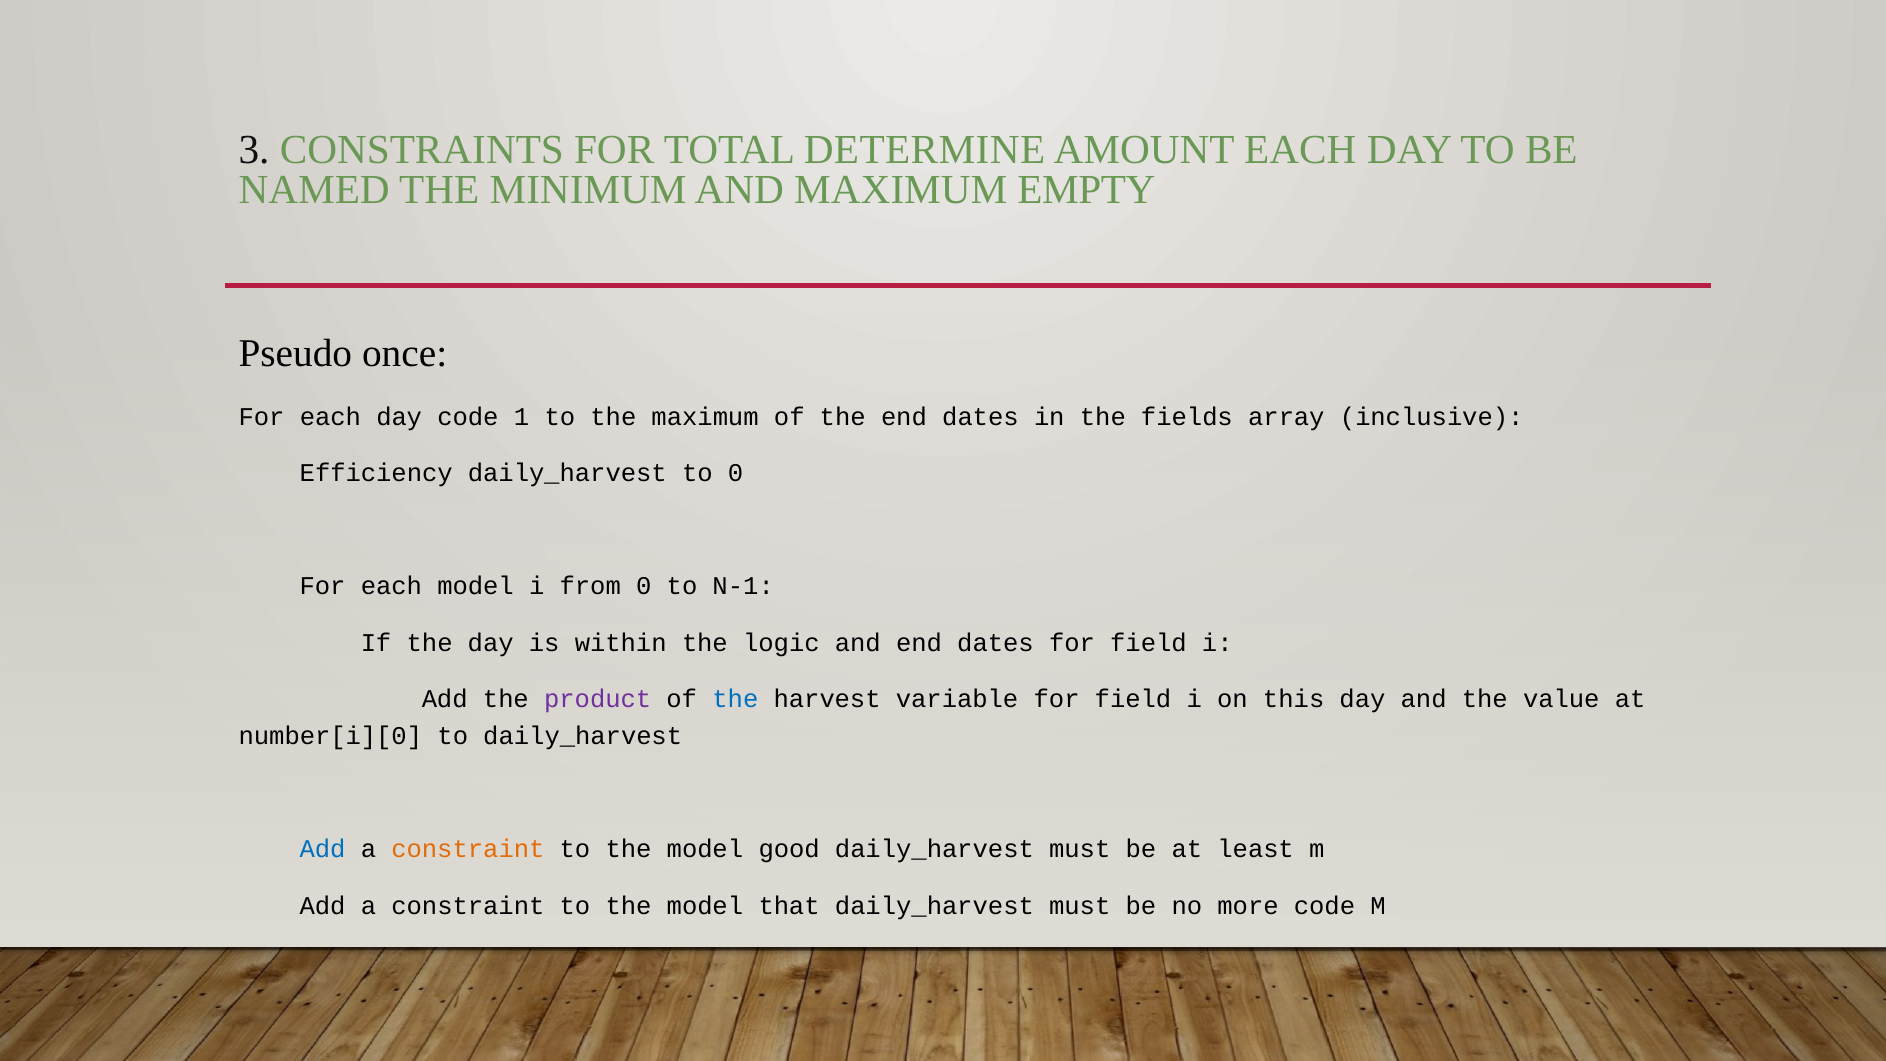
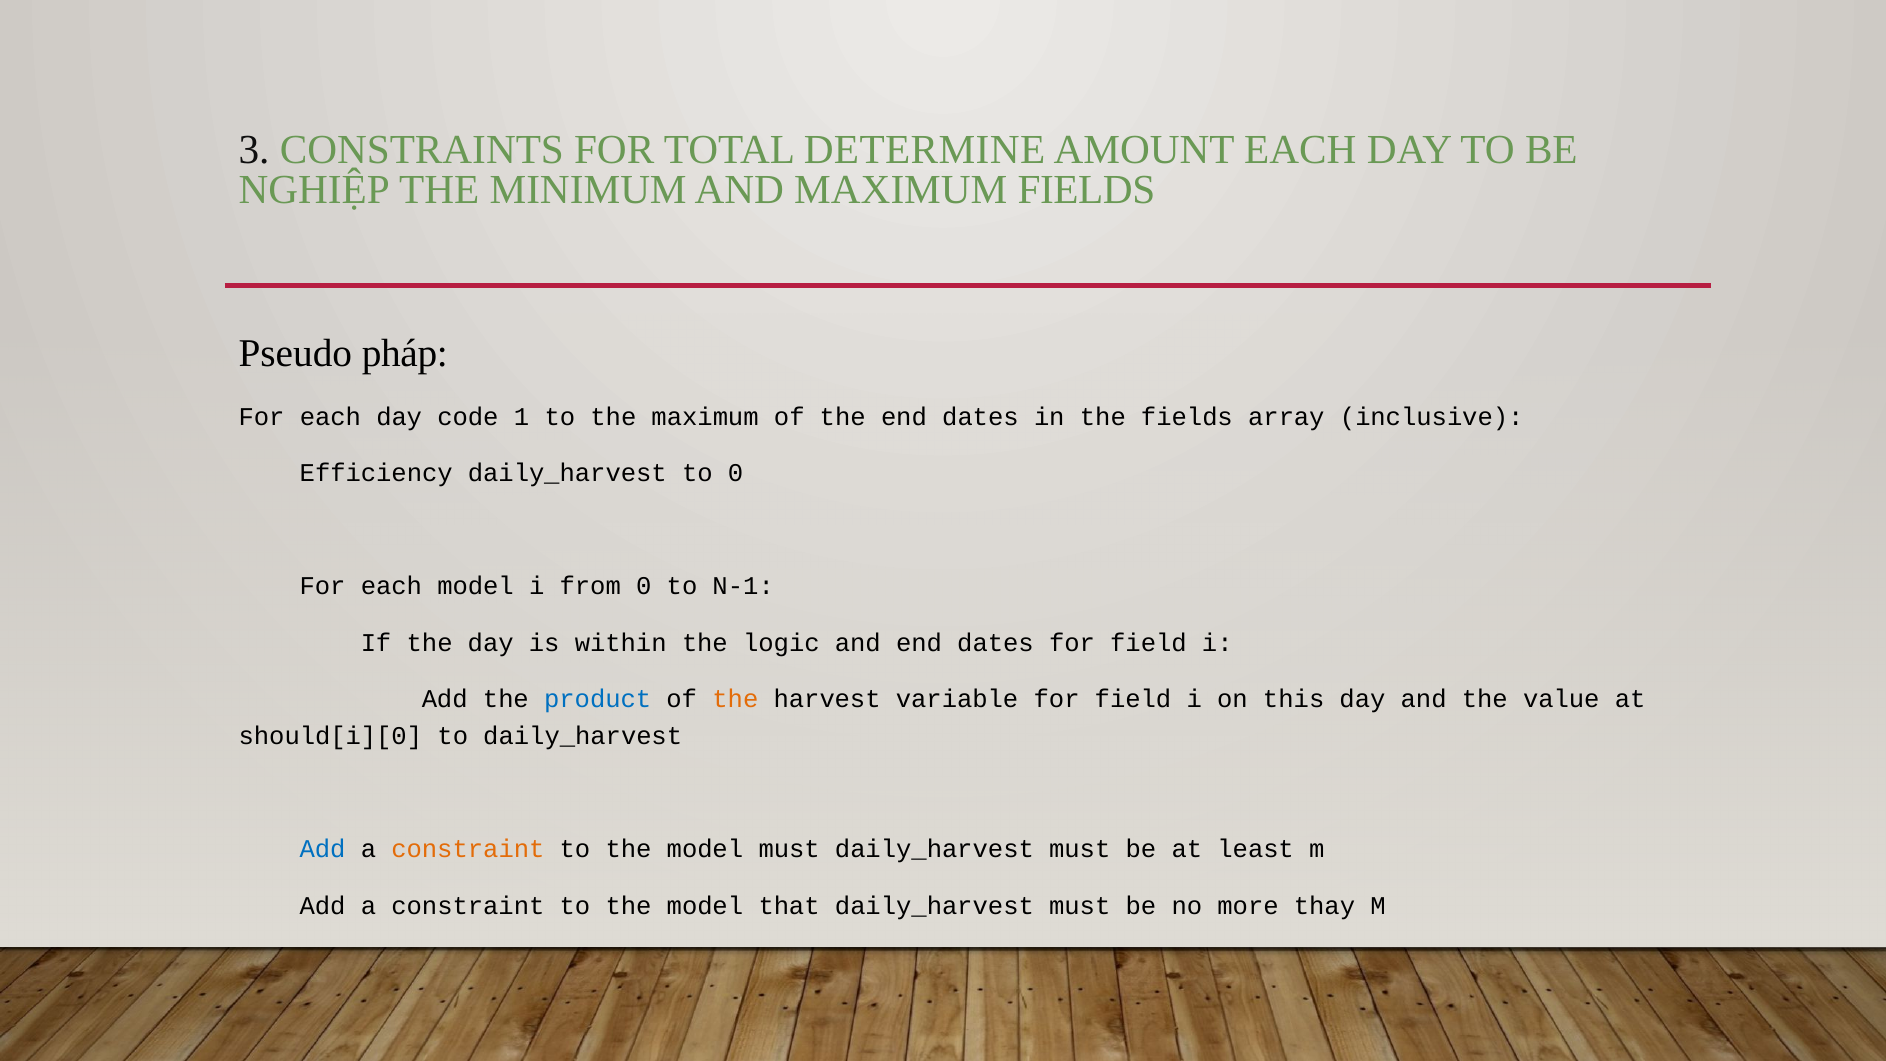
NAMED: NAMED -> NGHIỆP
MAXIMUM EMPTY: EMPTY -> FIELDS
once: once -> pháp
product colour: purple -> blue
the at (735, 699) colour: blue -> orange
number[i][0: number[i][0 -> should[i][0
model good: good -> must
more code: code -> thay
